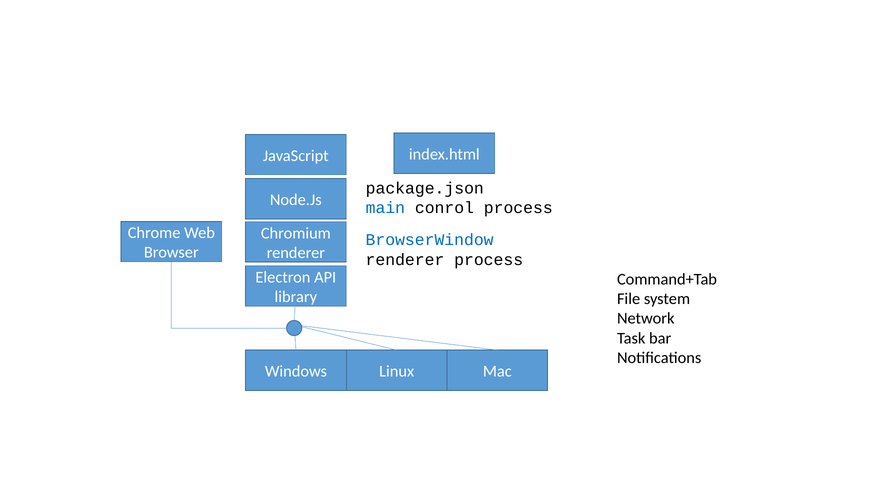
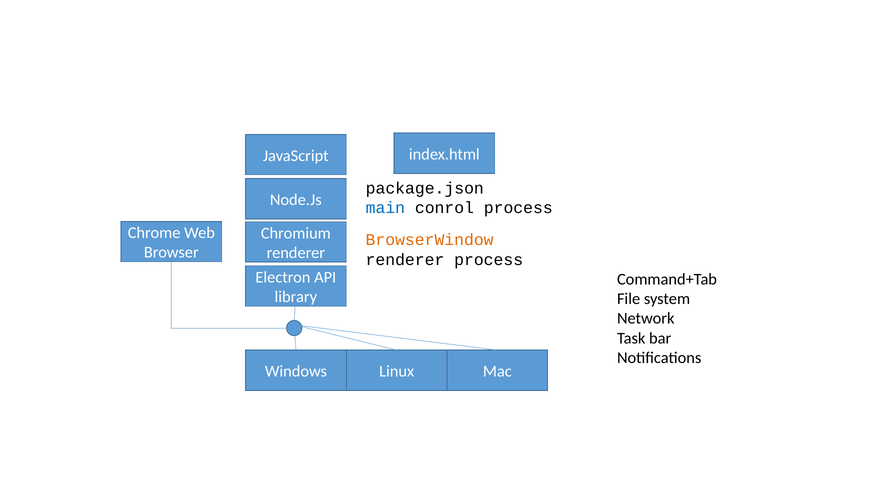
BrowserWindow colour: blue -> orange
